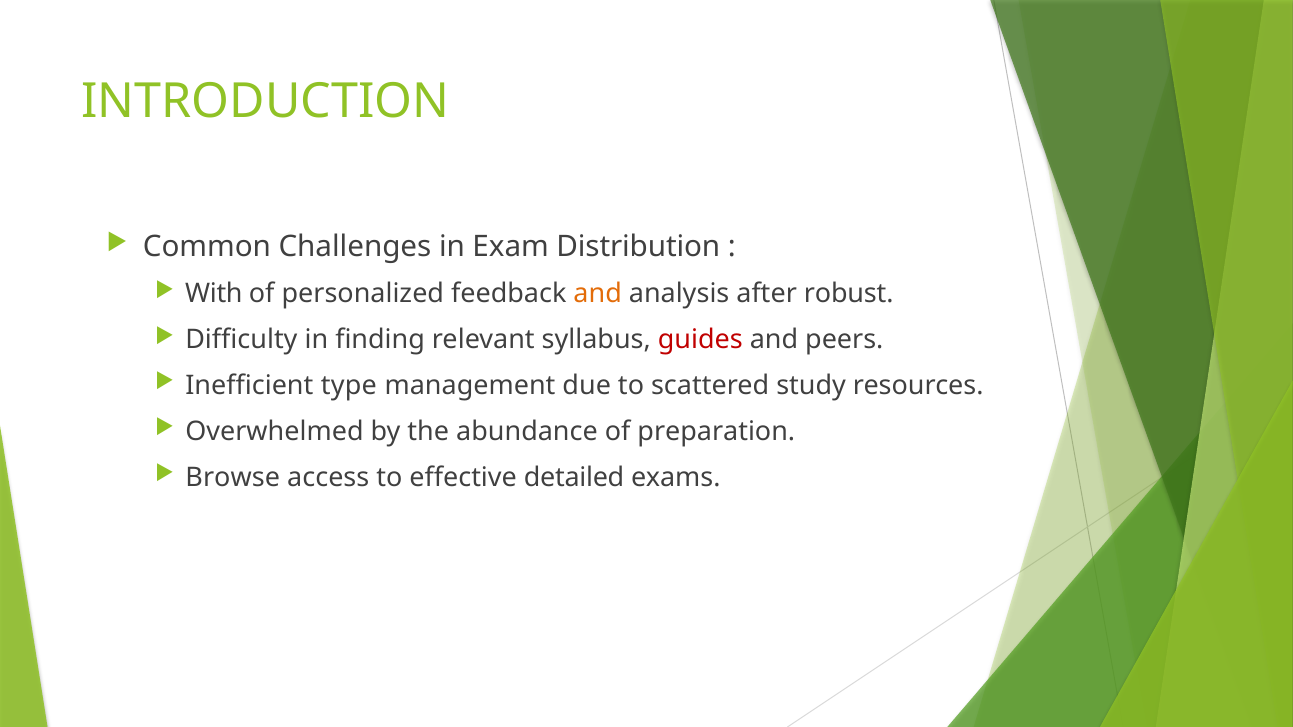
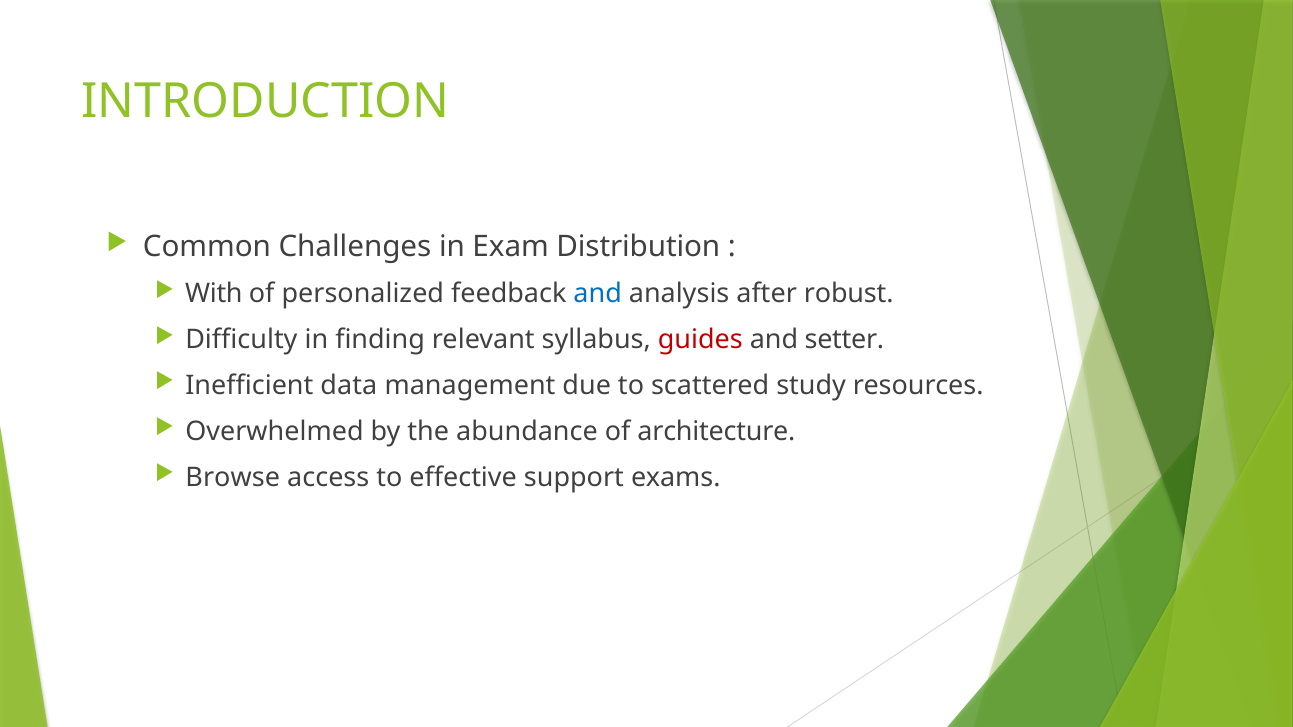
and at (598, 294) colour: orange -> blue
peers: peers -> setter
type: type -> data
preparation: preparation -> architecture
detailed: detailed -> support
